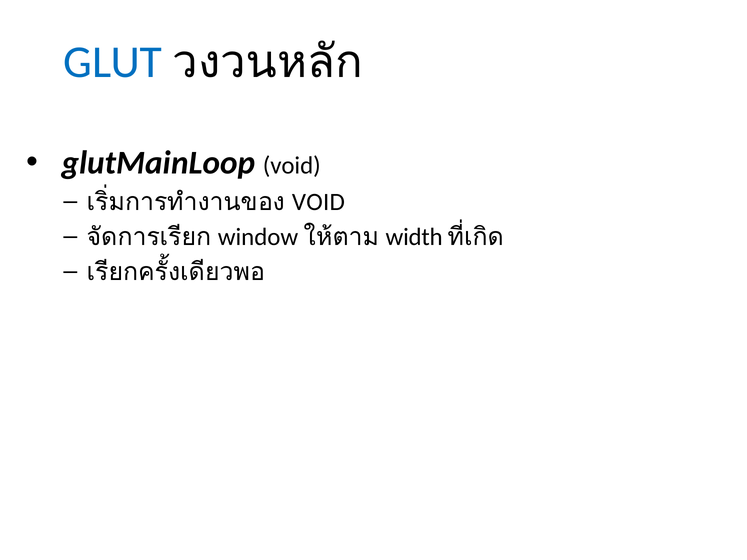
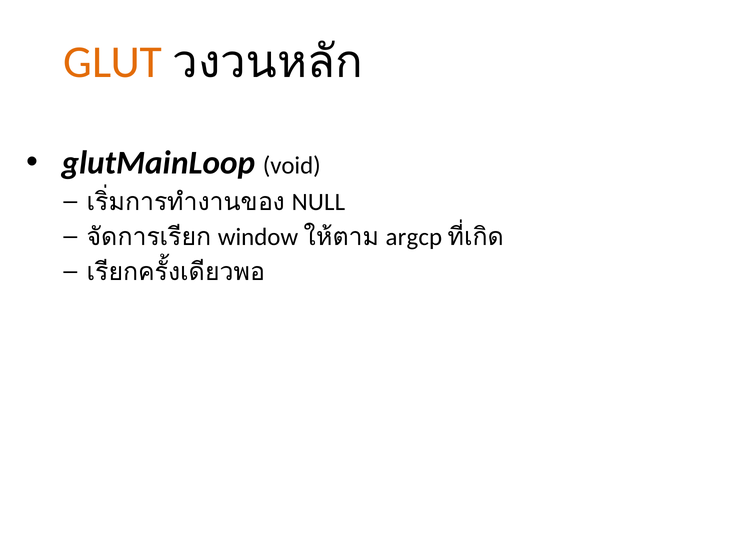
GLUT colour: blue -> orange
VOID at (318, 202): VOID -> NULL
width: width -> argcp
